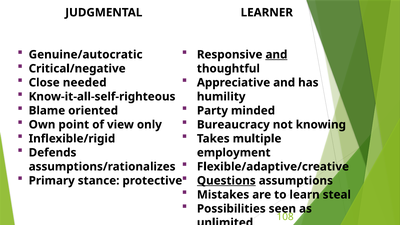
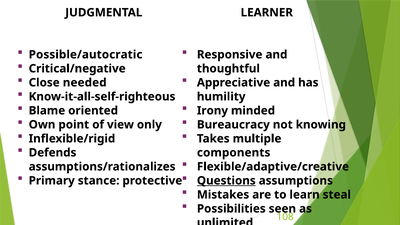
Genuine/autocratic: Genuine/autocratic -> Possible/autocratic
and at (276, 55) underline: present -> none
Party: Party -> Irony
employment: employment -> components
